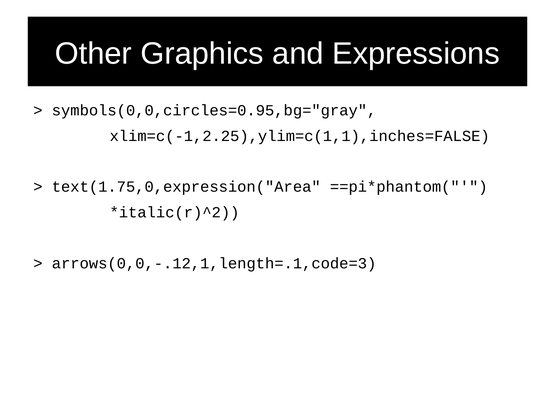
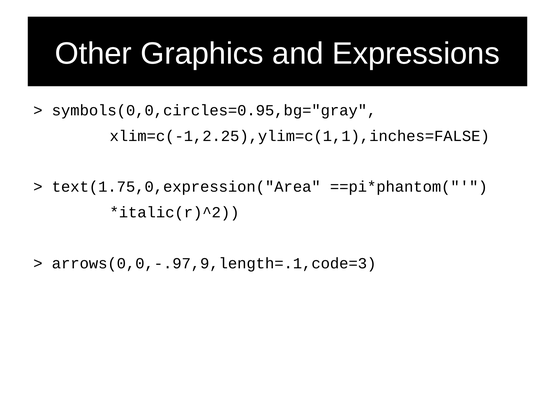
arrows(0,0,-.12,1,length=.1,code=3: arrows(0,0,-.12,1,length=.1,code=3 -> arrows(0,0,-.97,9,length=.1,code=3
